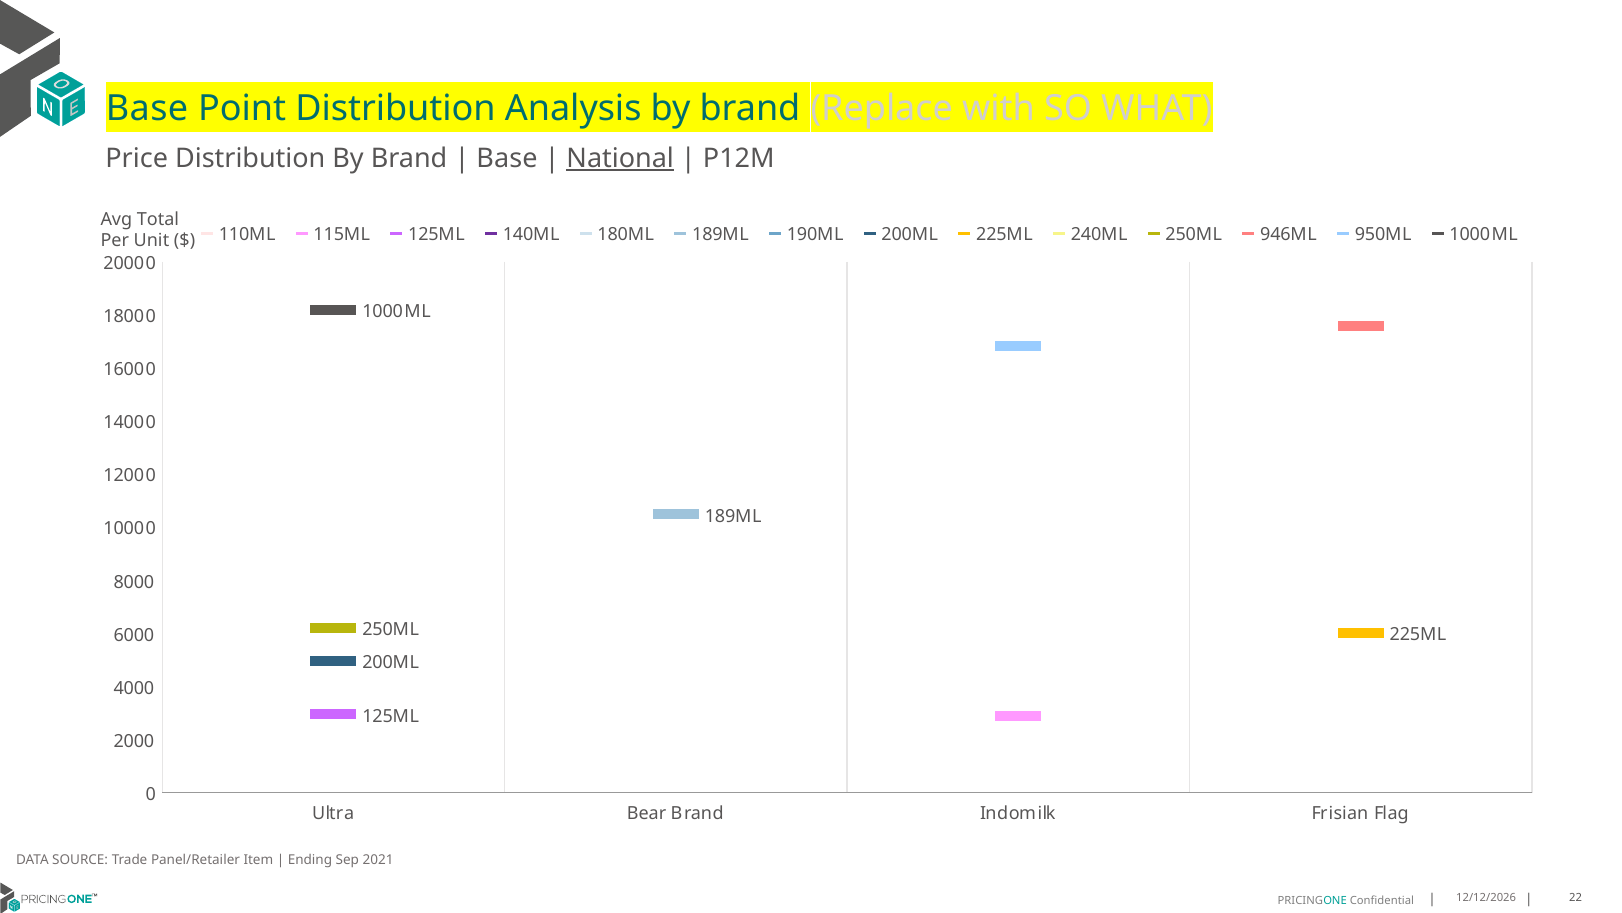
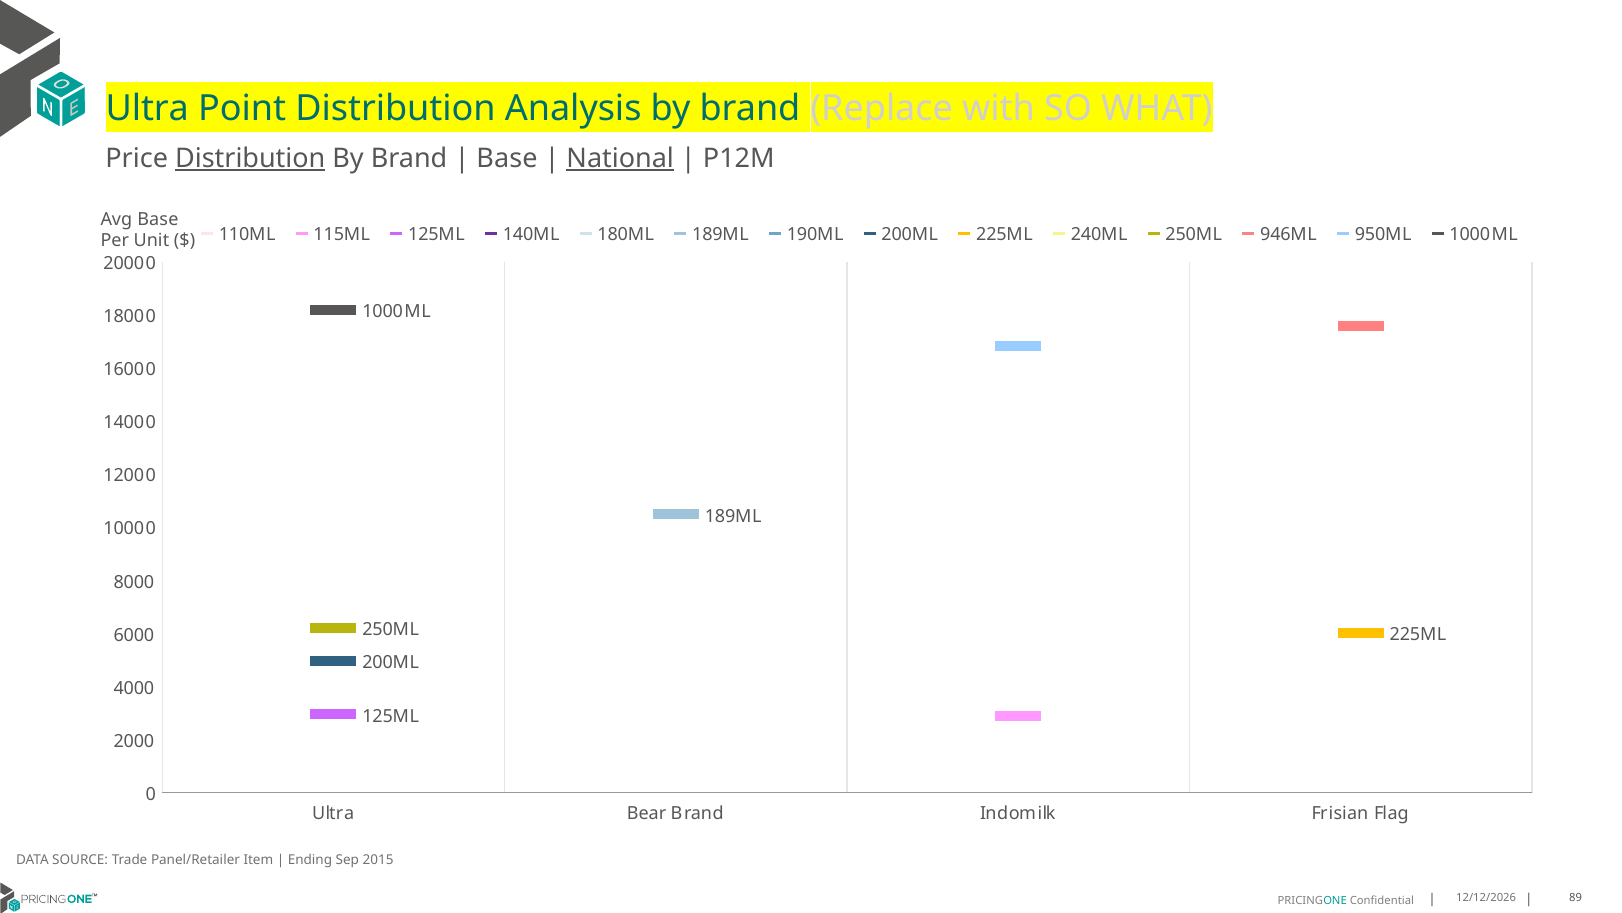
Base at (147, 109): Base -> Ultra
Distribution at (250, 158) underline: none -> present
Avg Total: Total -> Base
2021: 2021 -> 2015
22: 22 -> 89
